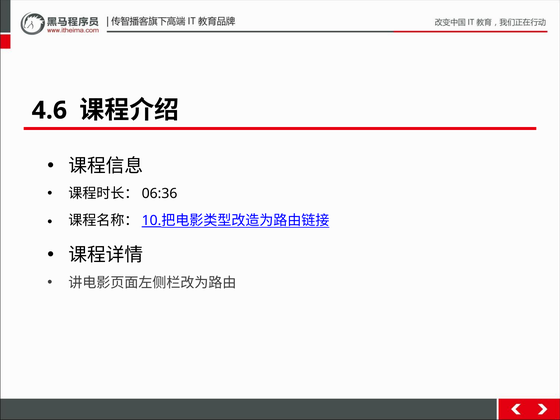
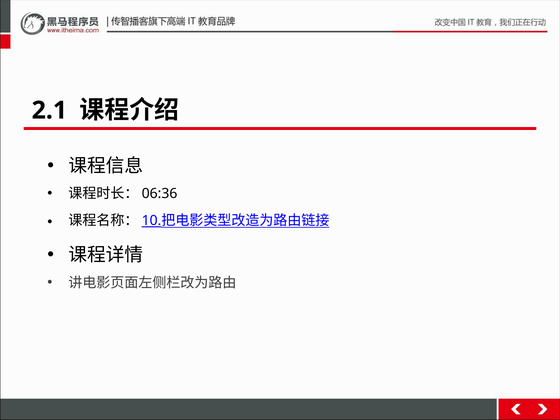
4.6: 4.6 -> 2.1
